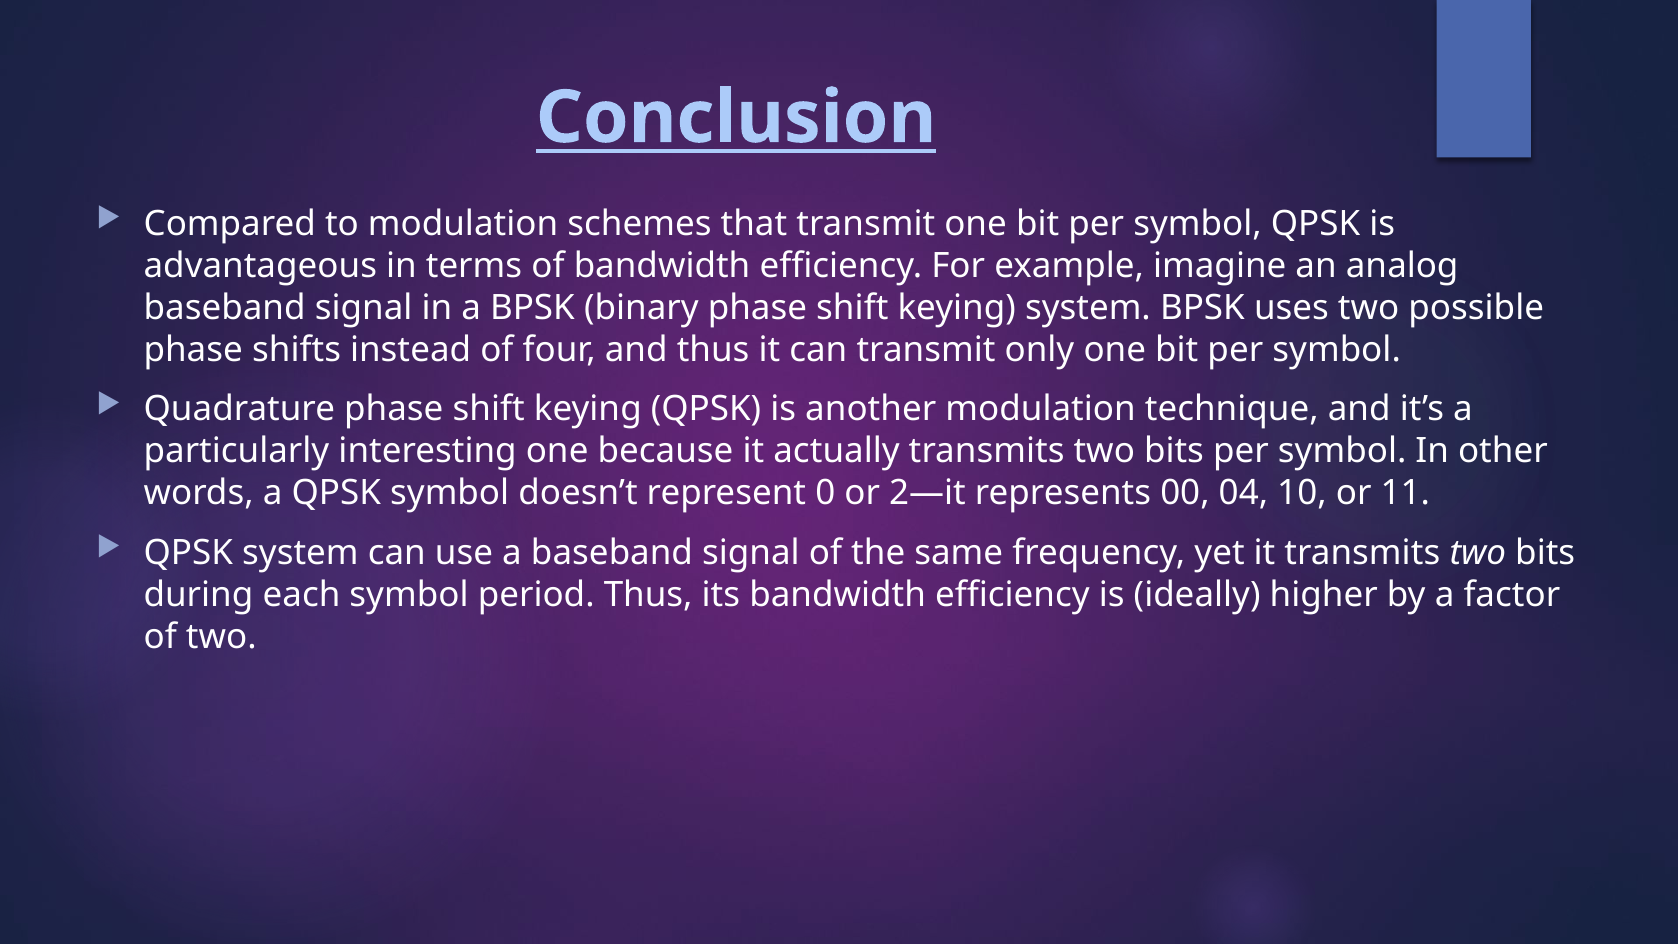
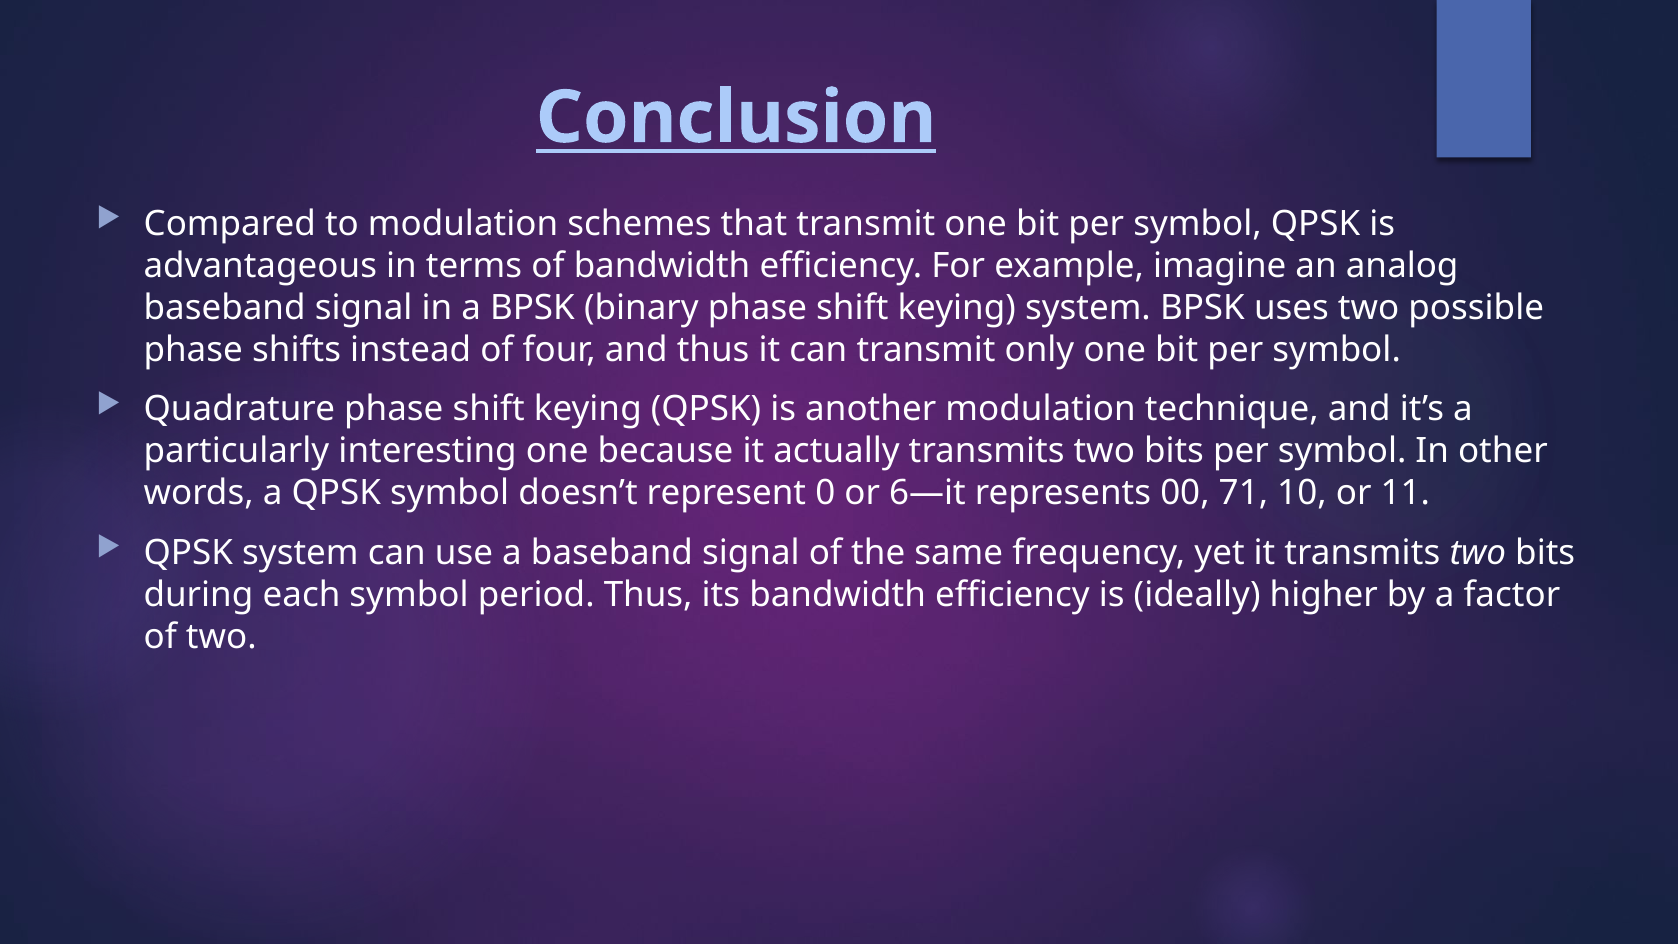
2—it: 2—it -> 6—it
04: 04 -> 71
